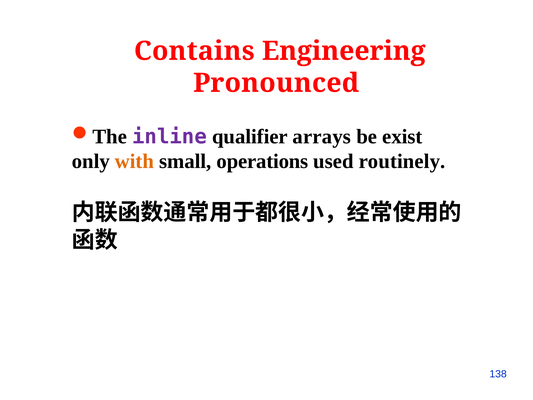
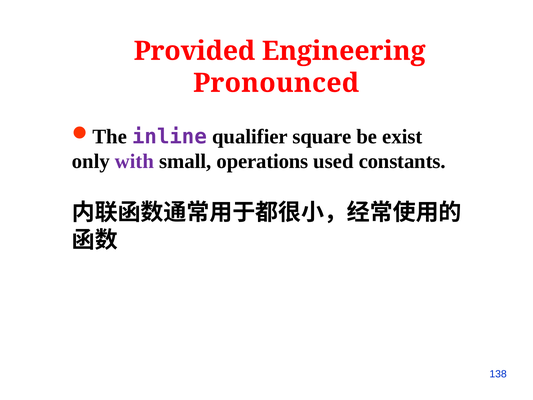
Contains: Contains -> Provided
arrays: arrays -> square
with colour: orange -> purple
routinely: routinely -> constants
